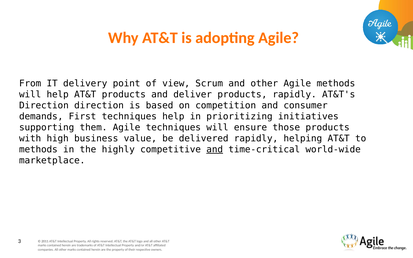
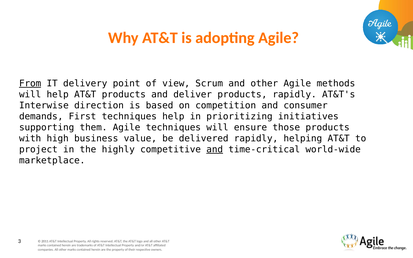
From underline: none -> present
Direction at (44, 105): Direction -> Interwise
methods at (38, 149): methods -> project
